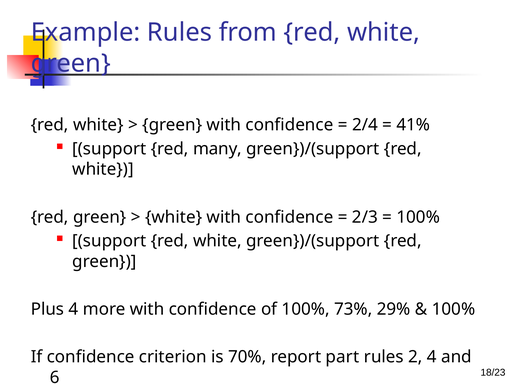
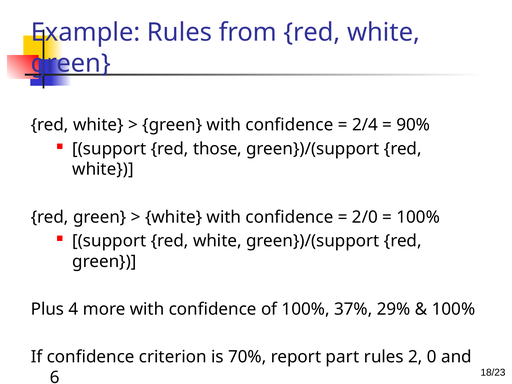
41%: 41% -> 90%
many: many -> those
2/3: 2/3 -> 2/0
73%: 73% -> 37%
2 4: 4 -> 0
